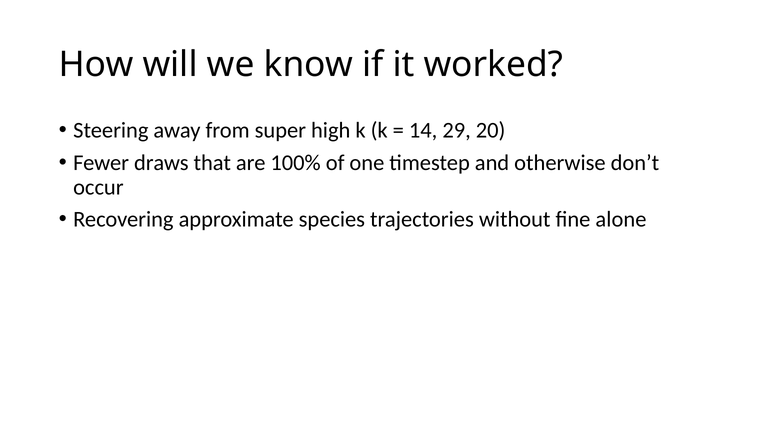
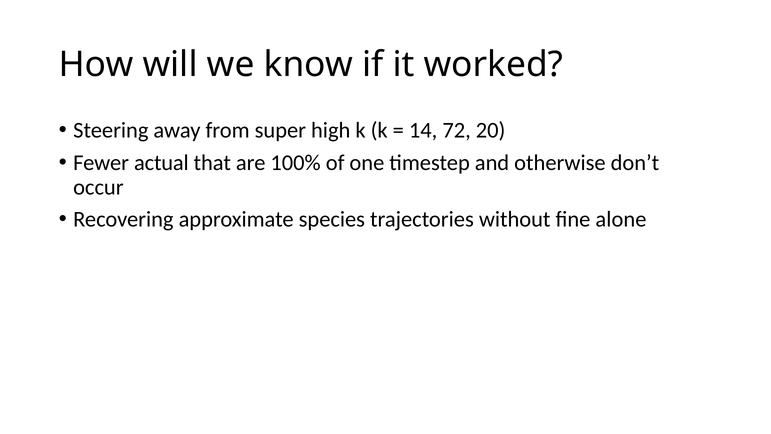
29: 29 -> 72
draws: draws -> actual
